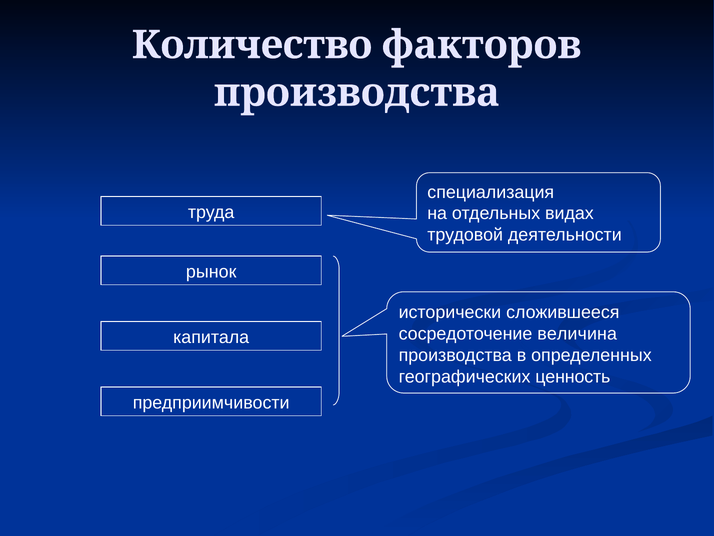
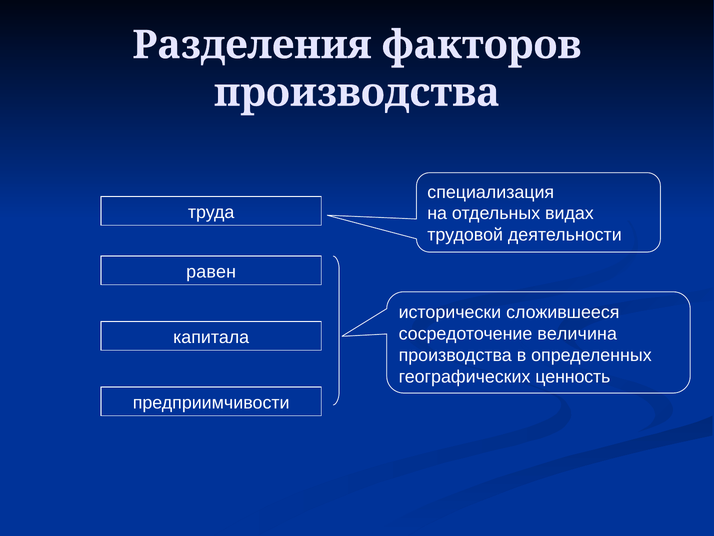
Количество: Количество -> Разделения
рынок: рынок -> равен
